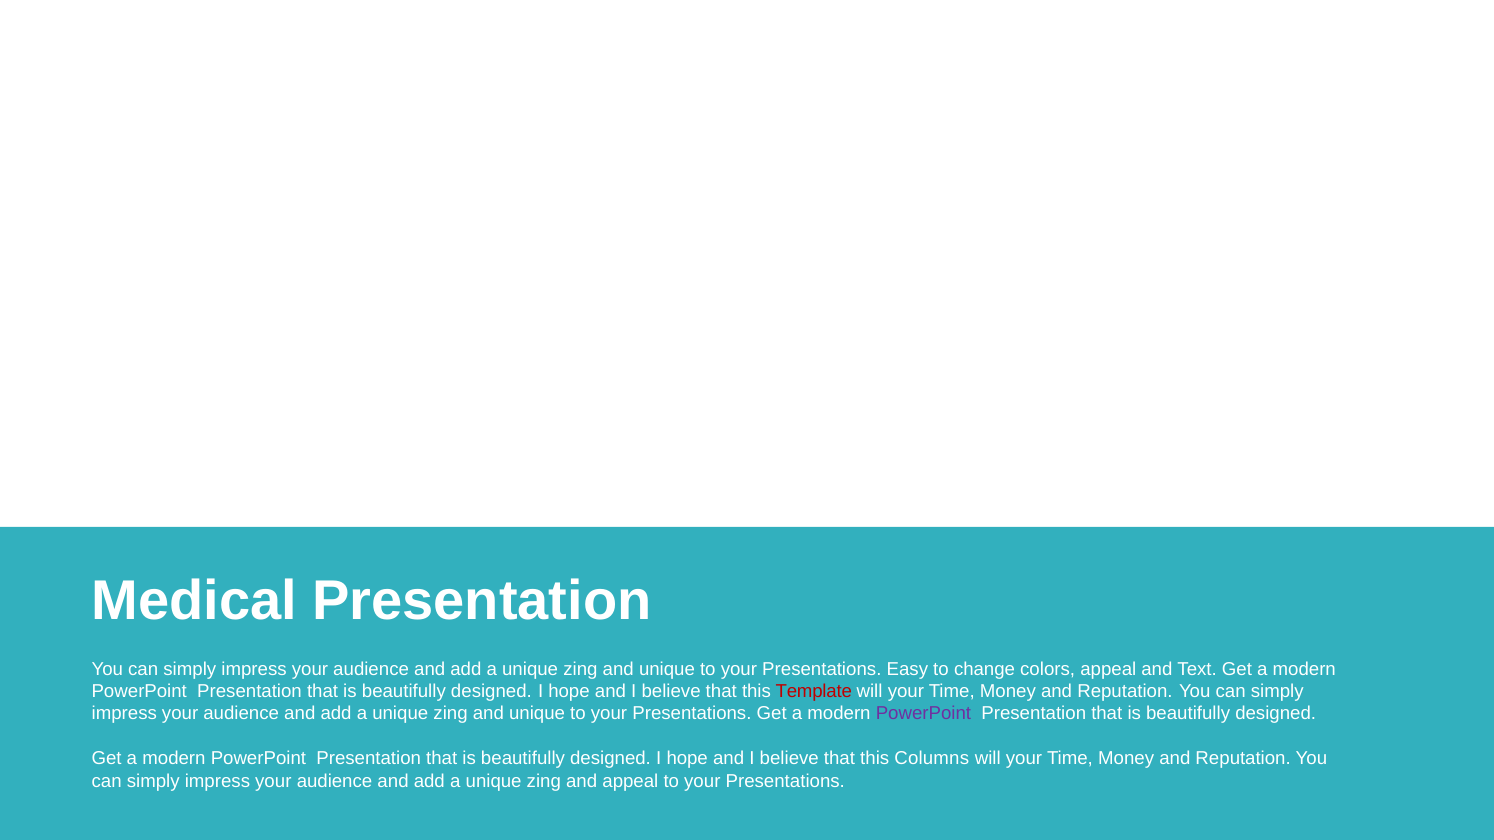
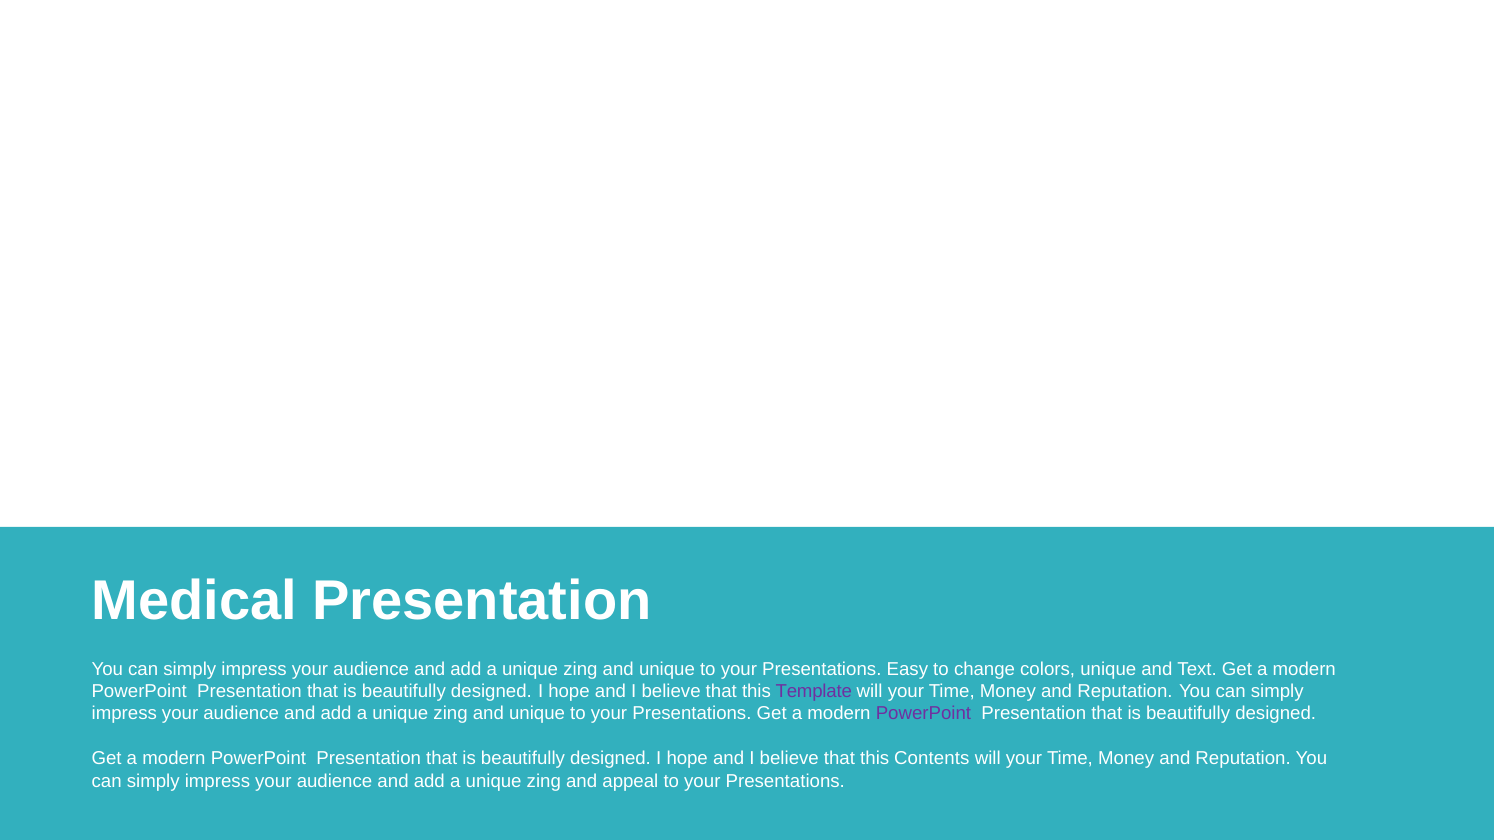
colors appeal: appeal -> unique
Template colour: red -> purple
Columns: Columns -> Contents
